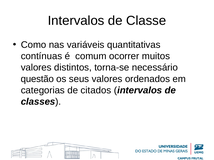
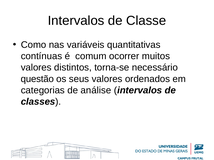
citados: citados -> análise
